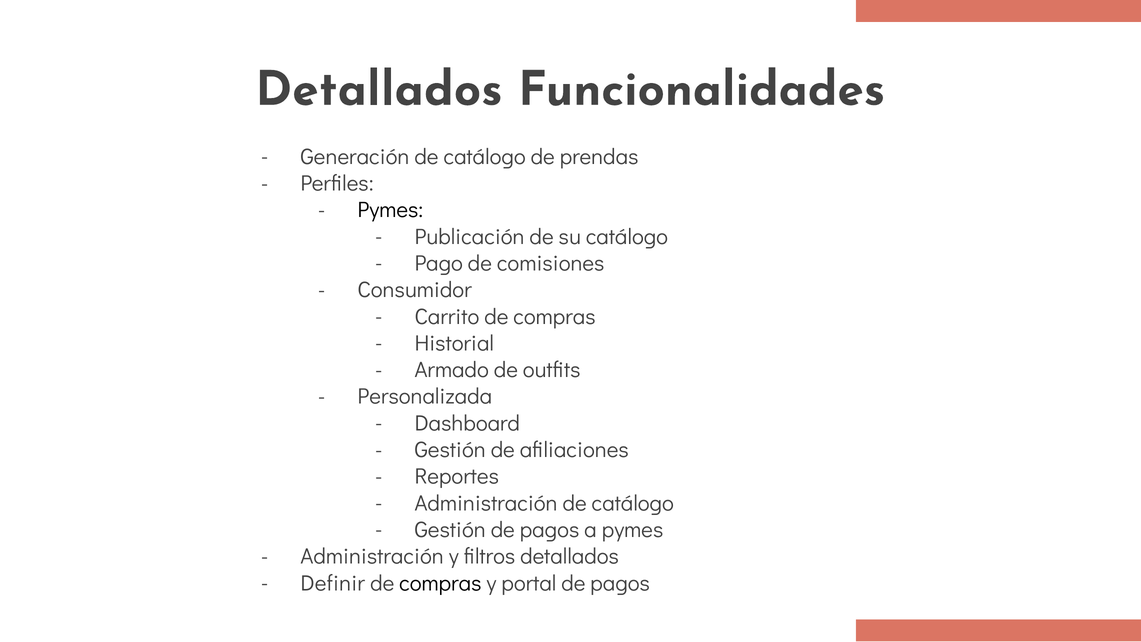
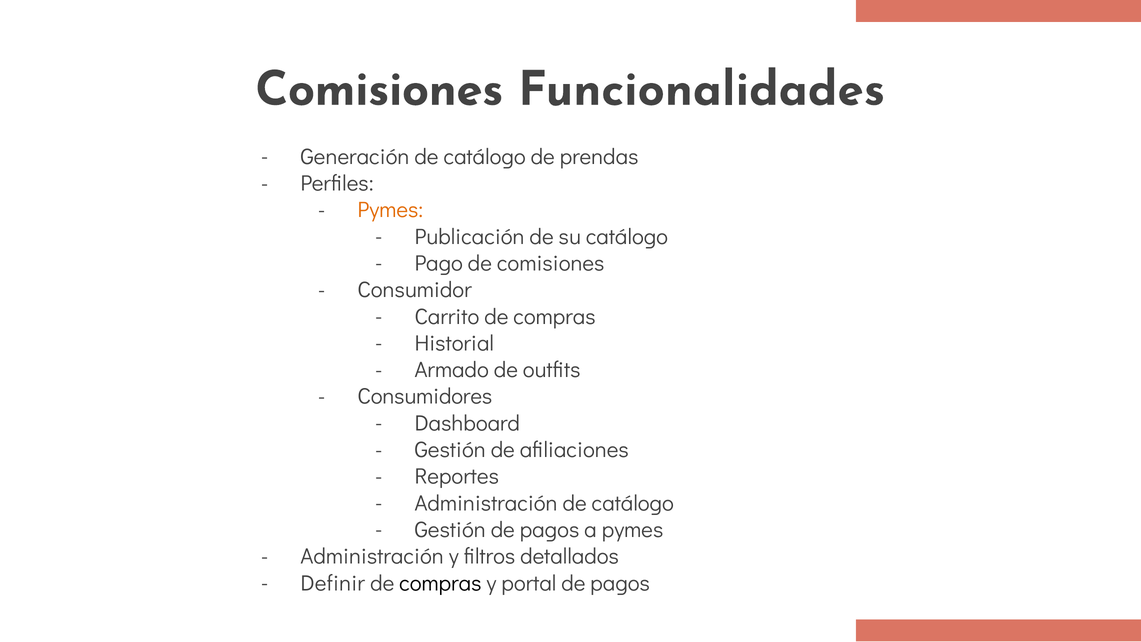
Detallados at (379, 89): Detallados -> Comisiones
Pymes at (390, 210) colour: black -> orange
Personalizada: Personalizada -> Consumidores
